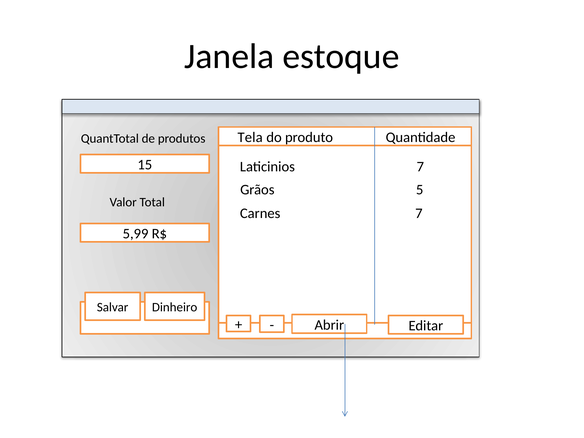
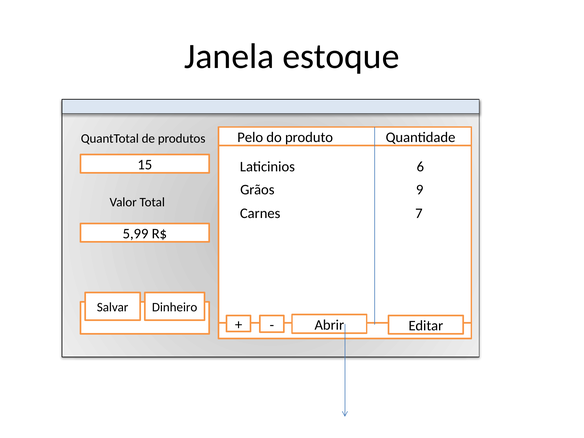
Tela: Tela -> Pelo
Laticinios 7: 7 -> 6
5: 5 -> 9
